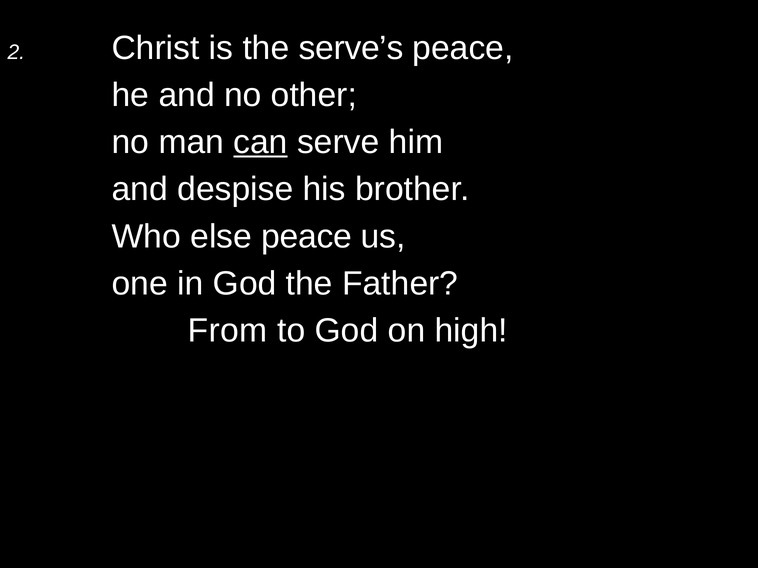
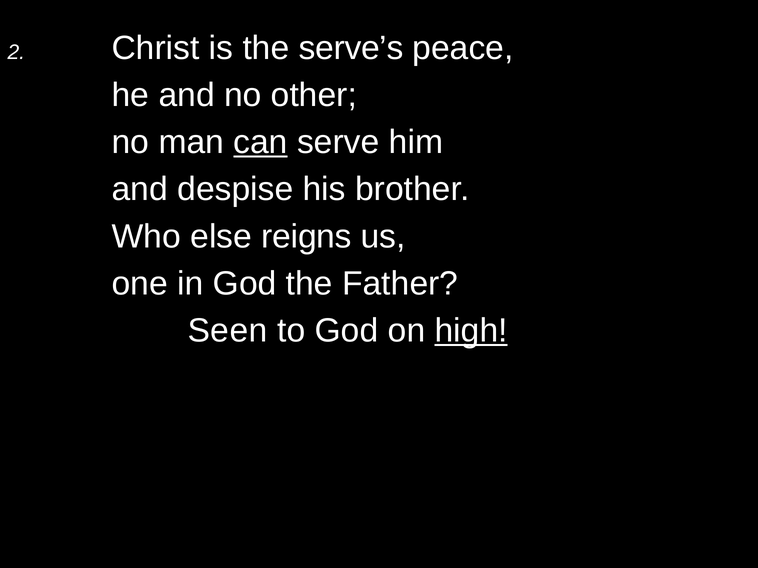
else peace: peace -> reigns
From: From -> Seen
high underline: none -> present
